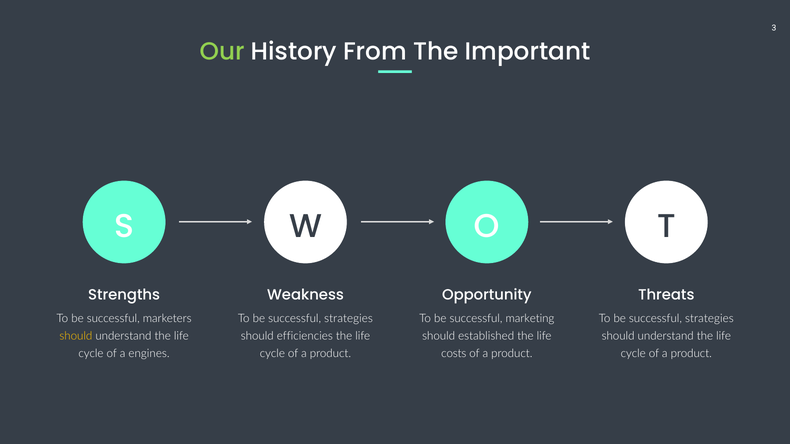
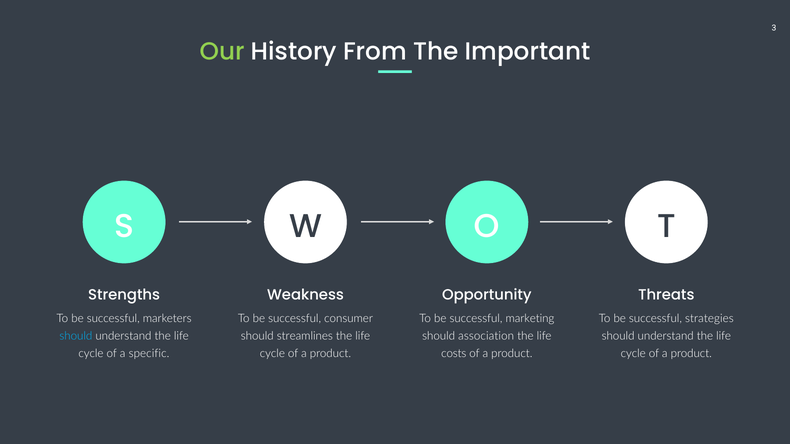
strategies at (349, 319): strategies -> consumer
should at (76, 336) colour: yellow -> light blue
efficiencies: efficiencies -> streamlines
established: established -> association
engines: engines -> specific
